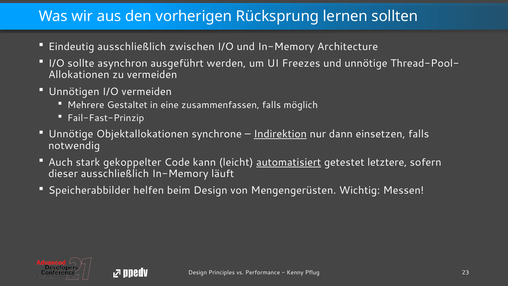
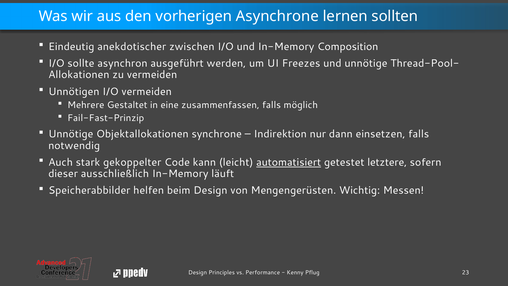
Rücksprung: Rücksprung -> Asynchrone
Eindeutig ausschließlich: ausschließlich -> anekdotischer
Architecture: Architecture -> Composition
Indirektion underline: present -> none
